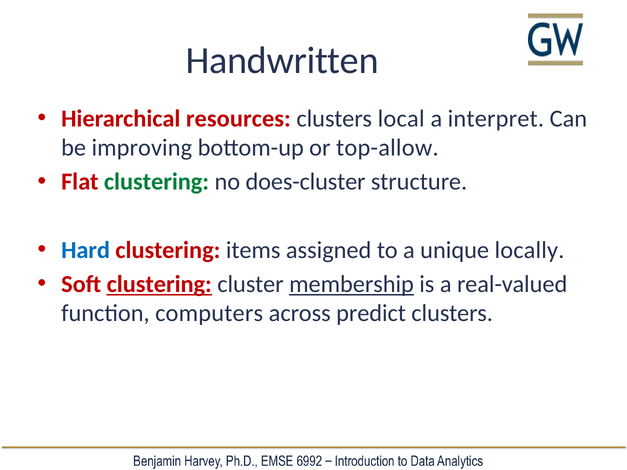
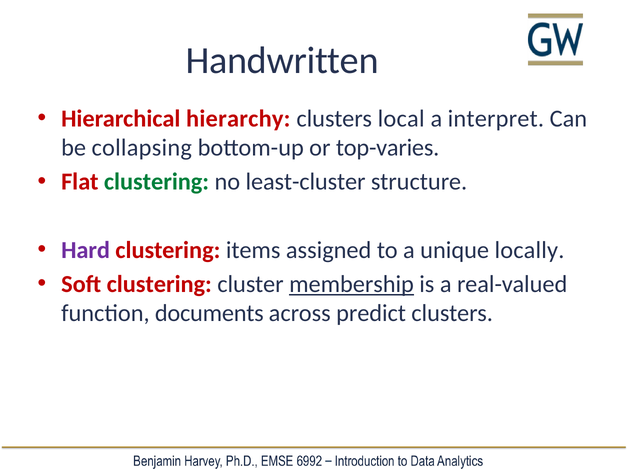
resources: resources -> hierarchy
improving: improving -> collapsing
top-allow: top-allow -> top-varies
does-cluster: does-cluster -> least-cluster
Hard colour: blue -> purple
clustering at (159, 284) underline: present -> none
computers: computers -> documents
